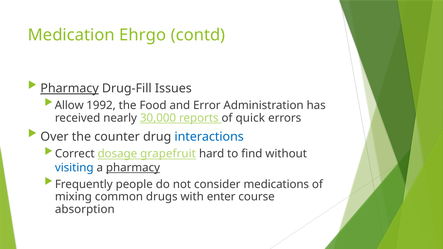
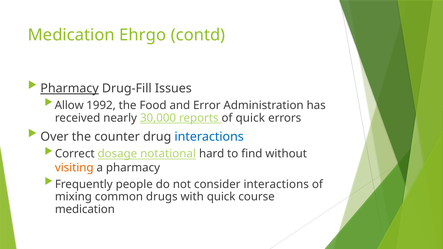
grapefruit: grapefruit -> notational
visiting colour: blue -> orange
pharmacy at (133, 168) underline: present -> none
consider medications: medications -> interactions
with enter: enter -> quick
absorption at (85, 209): absorption -> medication
